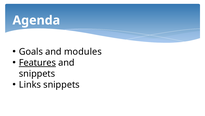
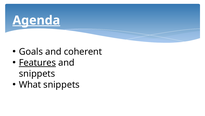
Agenda underline: none -> present
modules: modules -> coherent
Links: Links -> What
